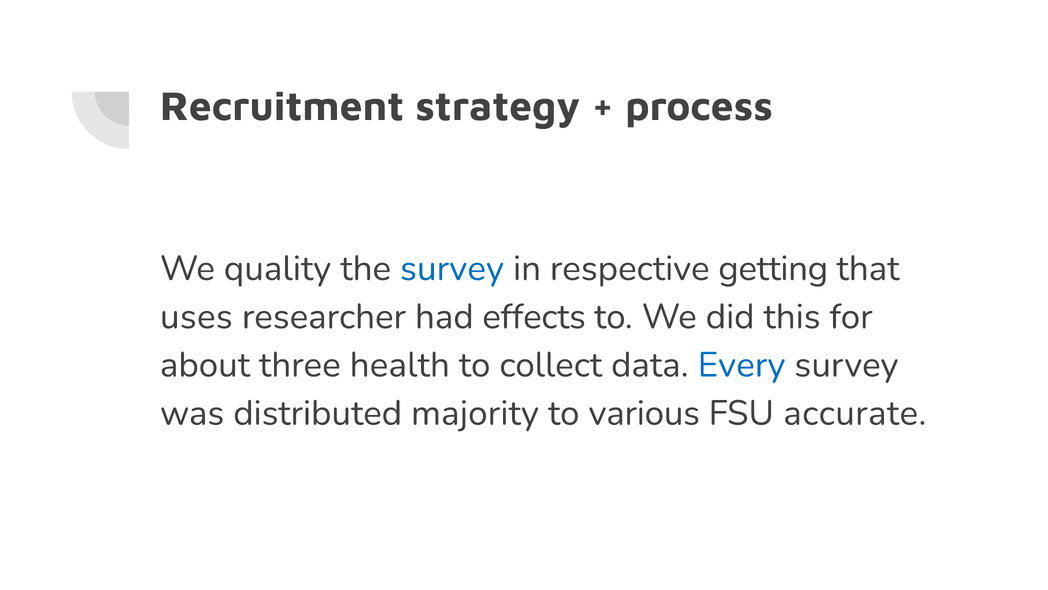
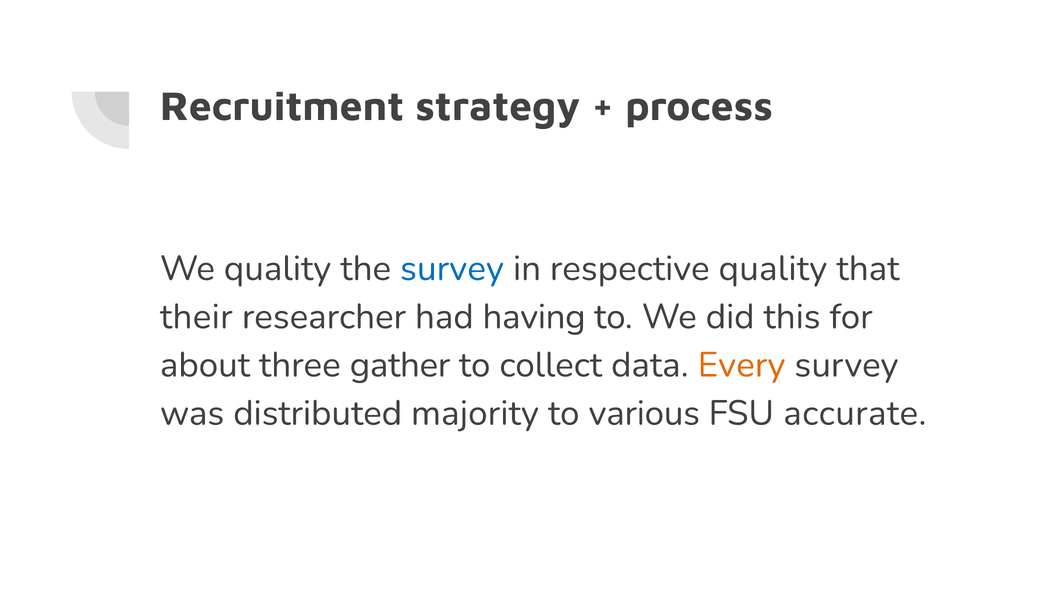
respective getting: getting -> quality
uses: uses -> their
effects: effects -> having
health: health -> gather
Every colour: blue -> orange
